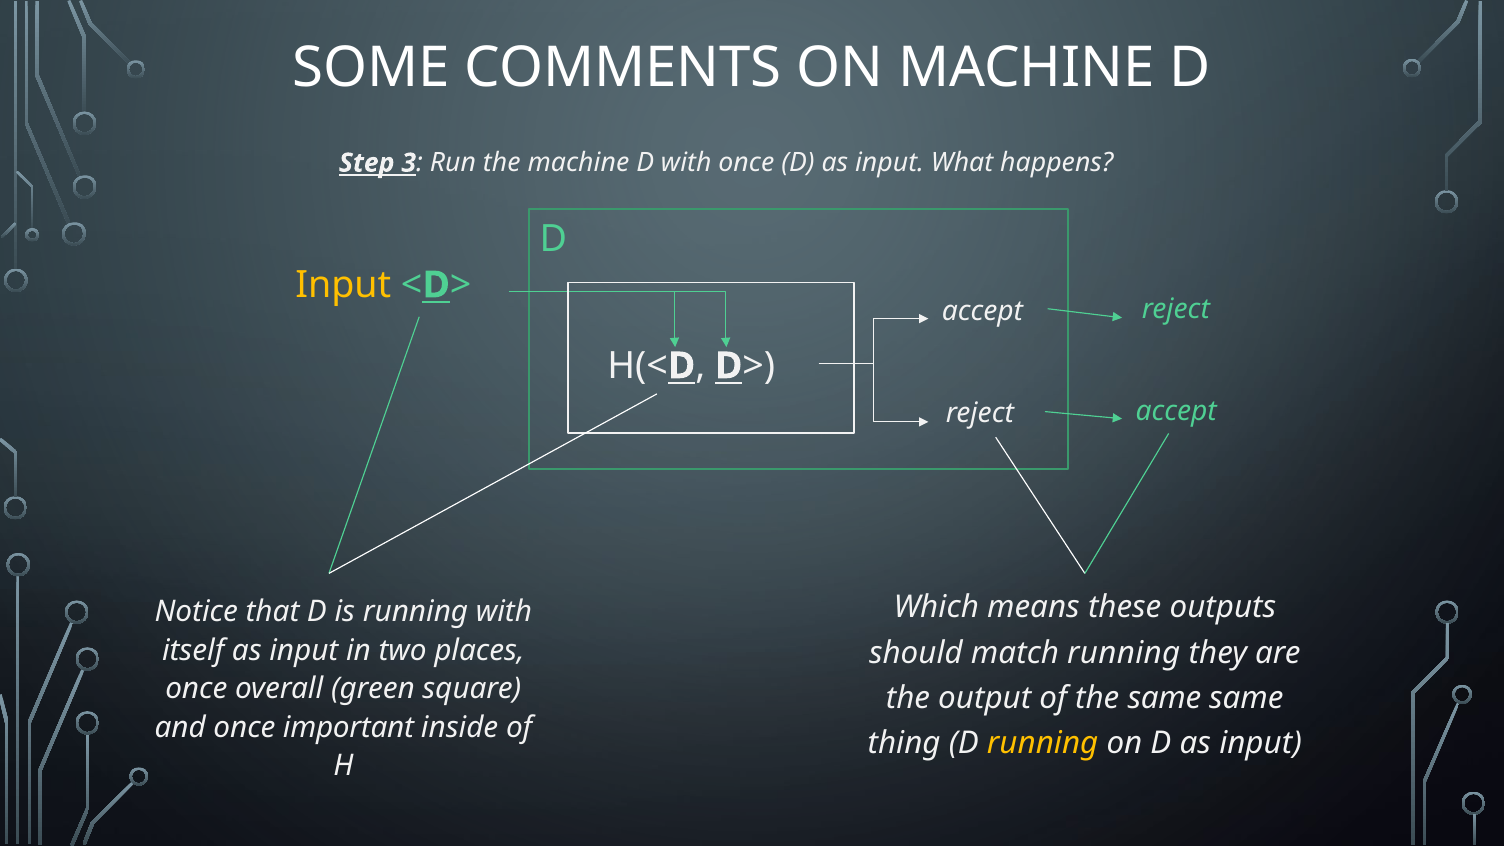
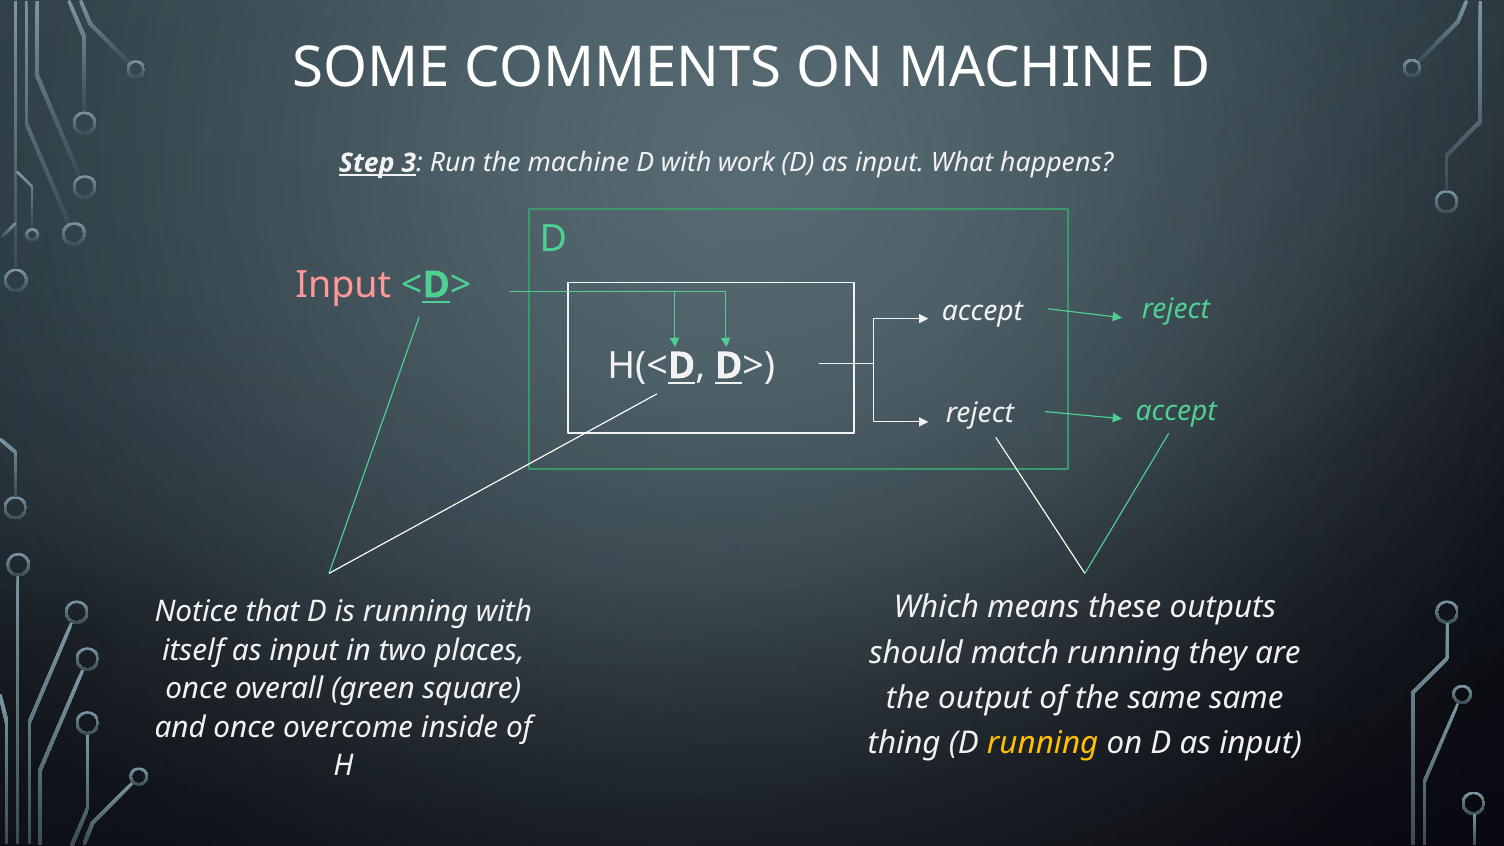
with once: once -> work
Input at (343, 285) colour: yellow -> pink
important: important -> overcome
